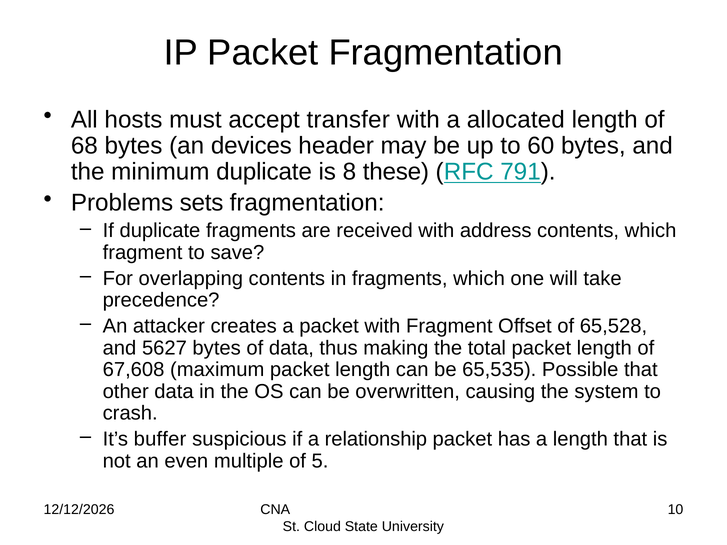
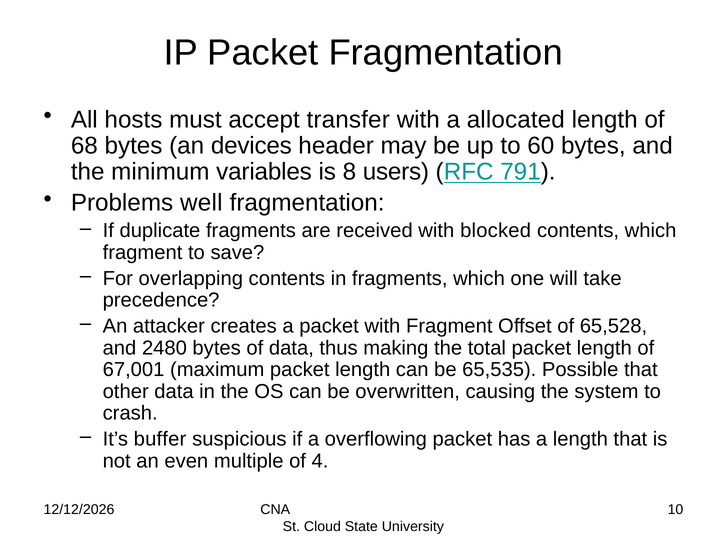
minimum duplicate: duplicate -> variables
these: these -> users
sets: sets -> well
address: address -> blocked
5627: 5627 -> 2480
67,608: 67,608 -> 67,001
relationship: relationship -> overflowing
5: 5 -> 4
